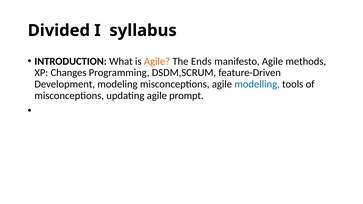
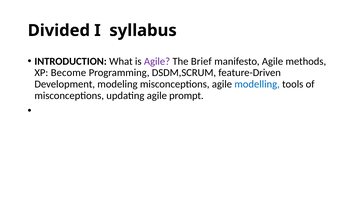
Agile at (157, 61) colour: orange -> purple
Ends: Ends -> Brief
Changes: Changes -> Become
